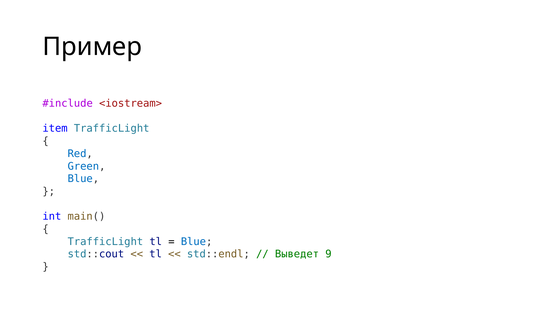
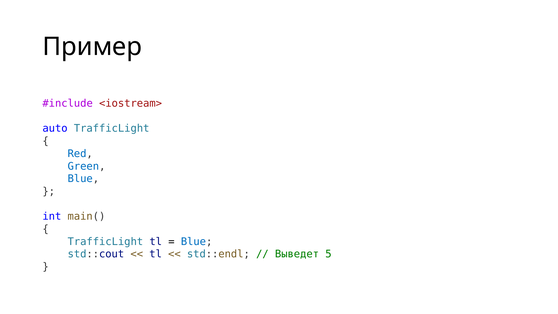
item: item -> auto
9: 9 -> 5
